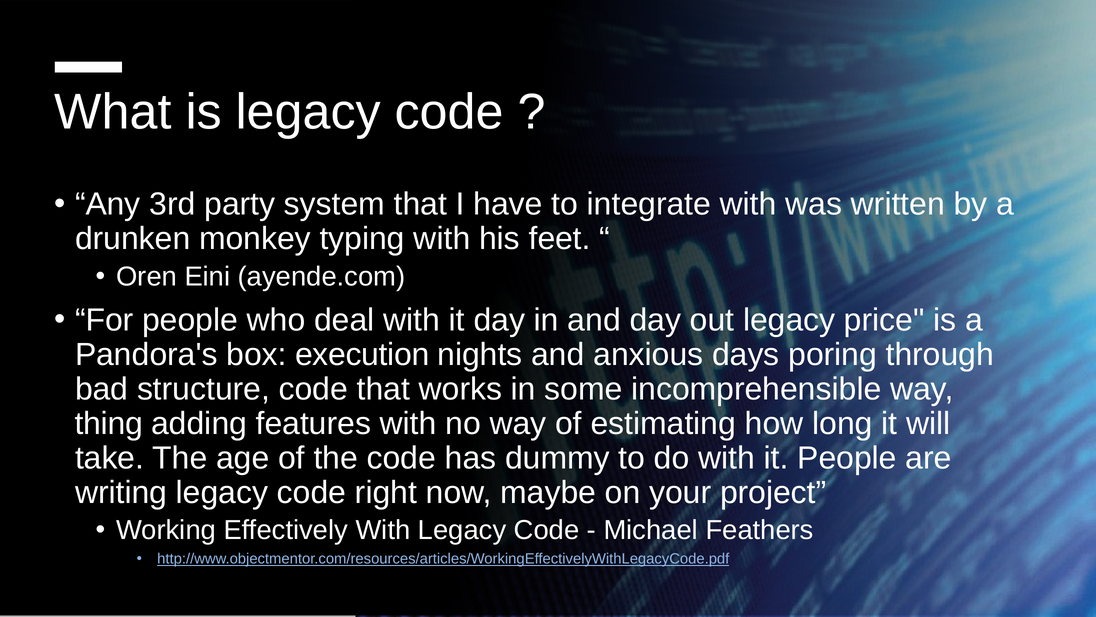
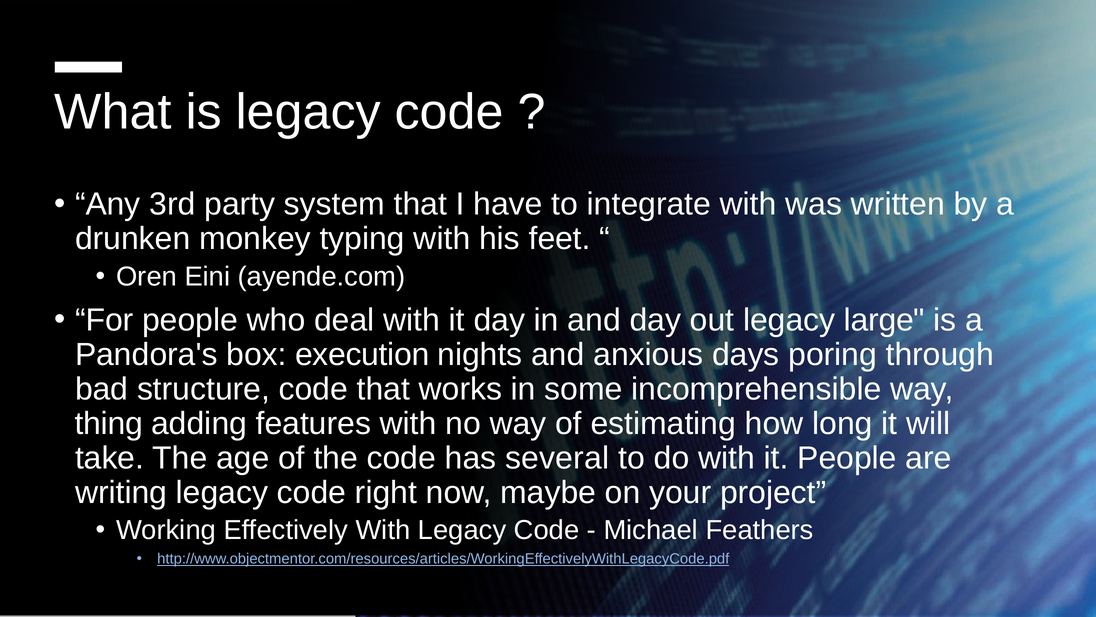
price: price -> large
dummy: dummy -> several
